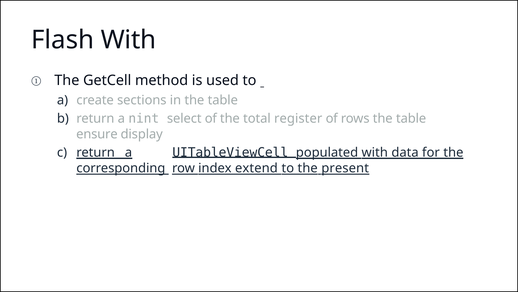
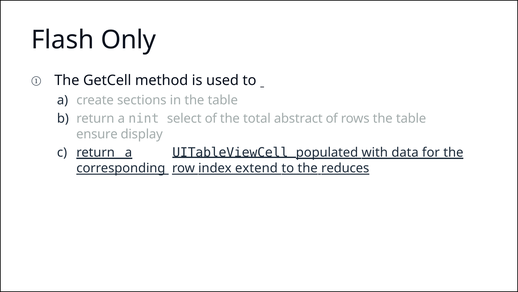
Flash With: With -> Only
register: register -> abstract
present: present -> reduces
